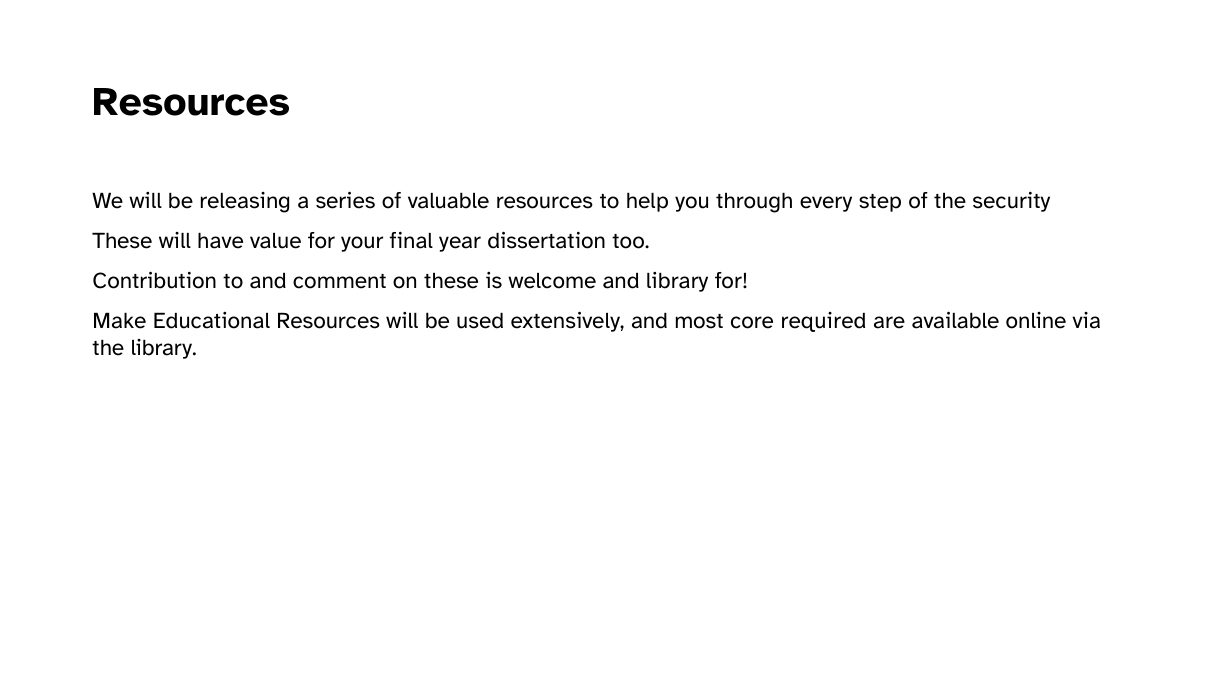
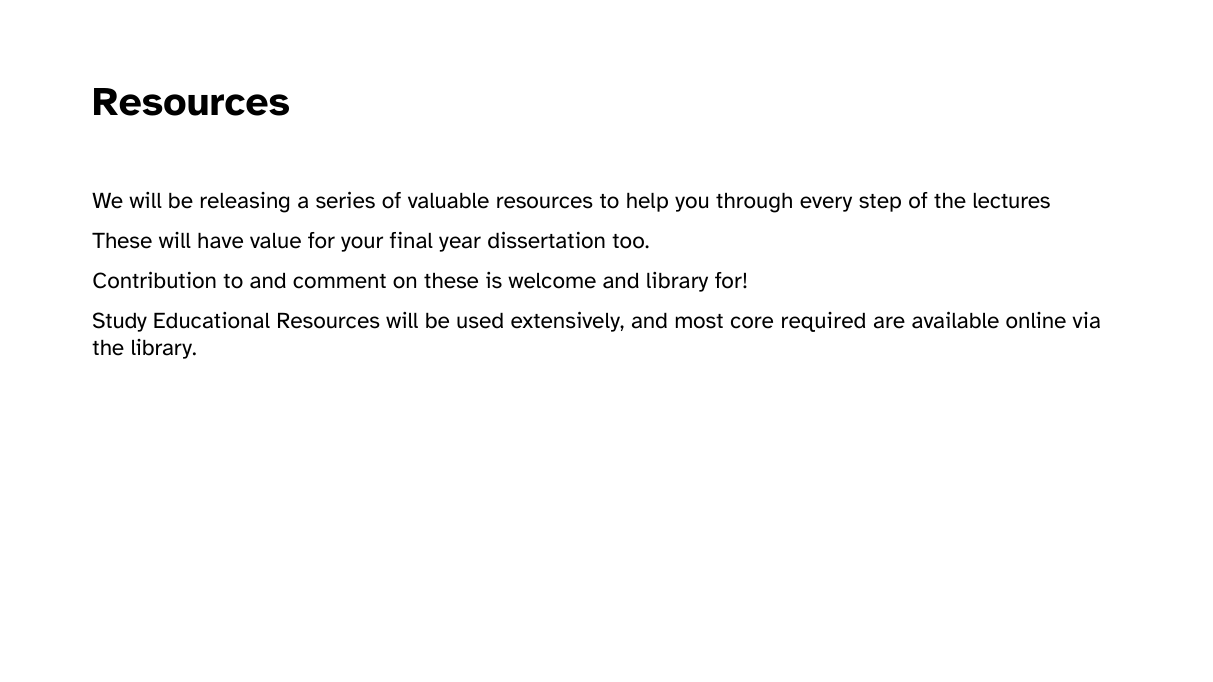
security: security -> lectures
Make: Make -> Study
